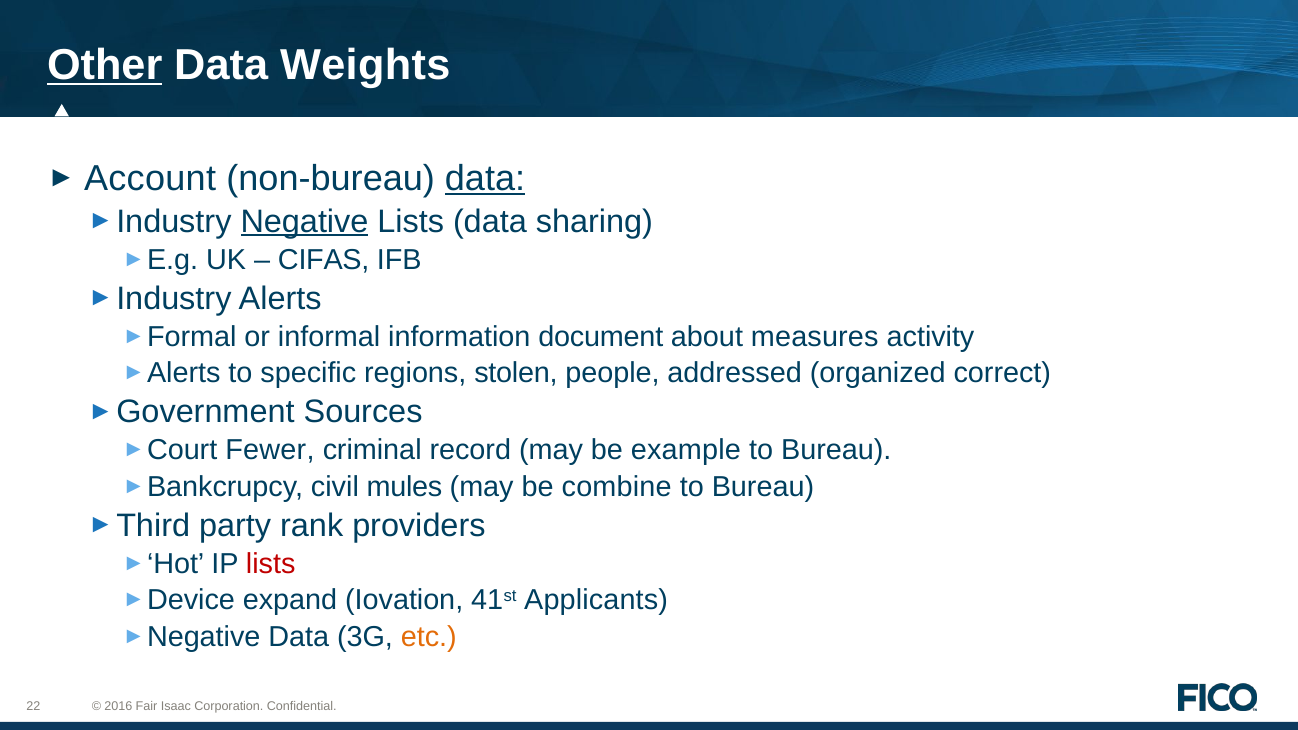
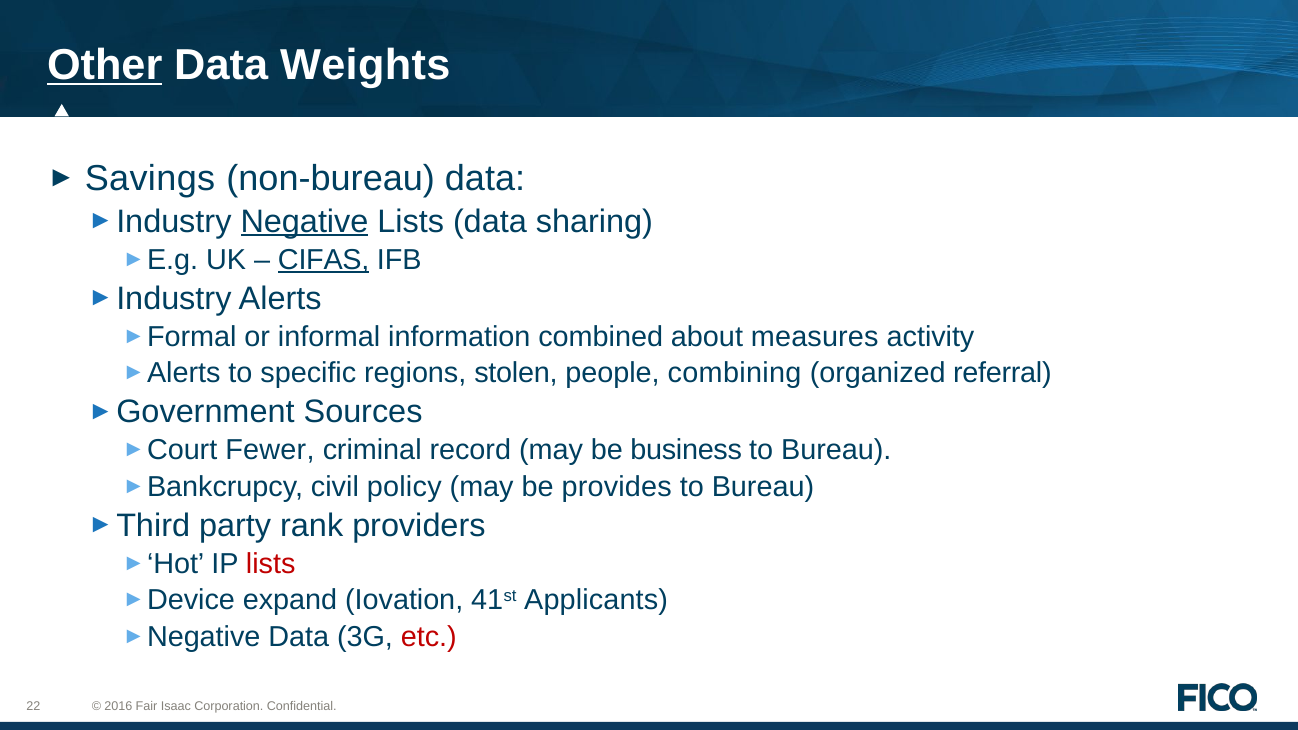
Account: Account -> Savings
data at (485, 179) underline: present -> none
CIFAS underline: none -> present
document: document -> combined
addressed: addressed -> combining
correct: correct -> referral
example: example -> business
mules: mules -> policy
combine: combine -> provides
etc colour: orange -> red
